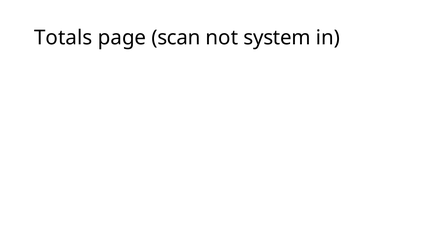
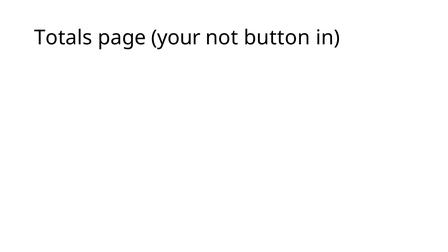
scan: scan -> your
system: system -> button
